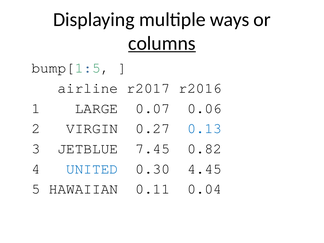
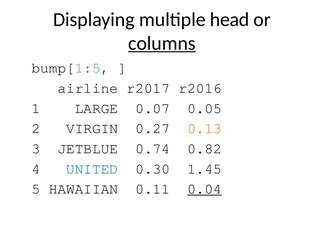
ways: ways -> head
0.06: 0.06 -> 0.05
0.13 colour: blue -> orange
7.45: 7.45 -> 0.74
4.45: 4.45 -> 1.45
0.04 underline: none -> present
